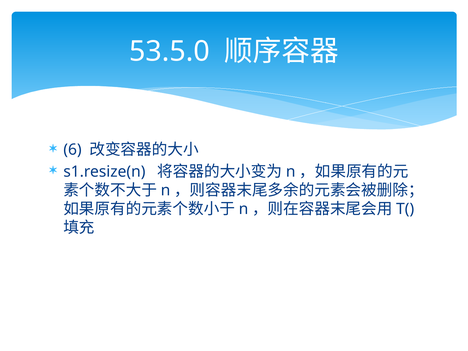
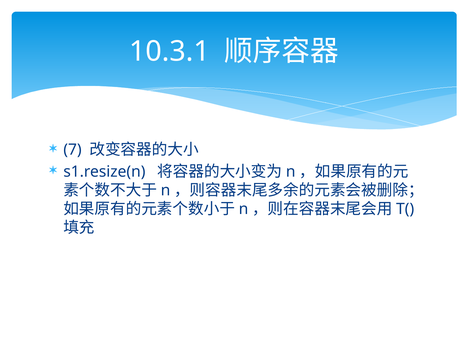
53.5.0: 53.5.0 -> 10.3.1
6: 6 -> 7
